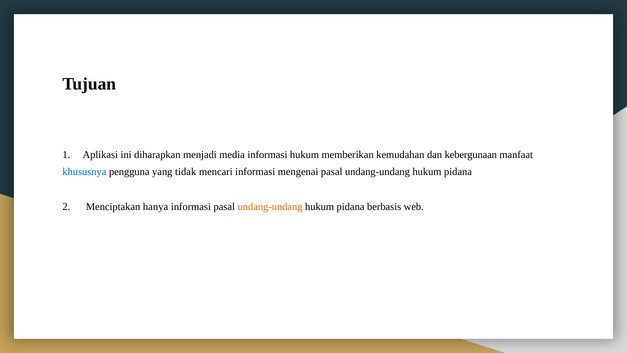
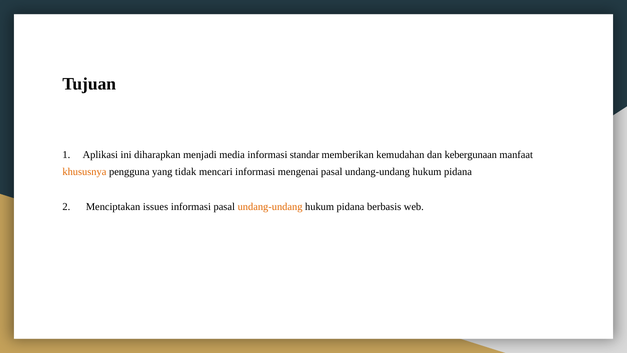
informasi hukum: hukum -> standar
khususnya colour: blue -> orange
hanya: hanya -> issues
